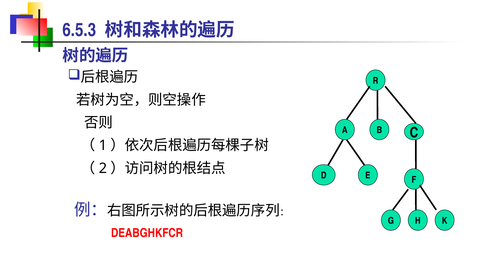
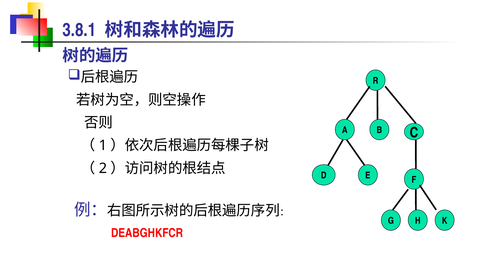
6.5.3: 6.5.3 -> 3.8.1
